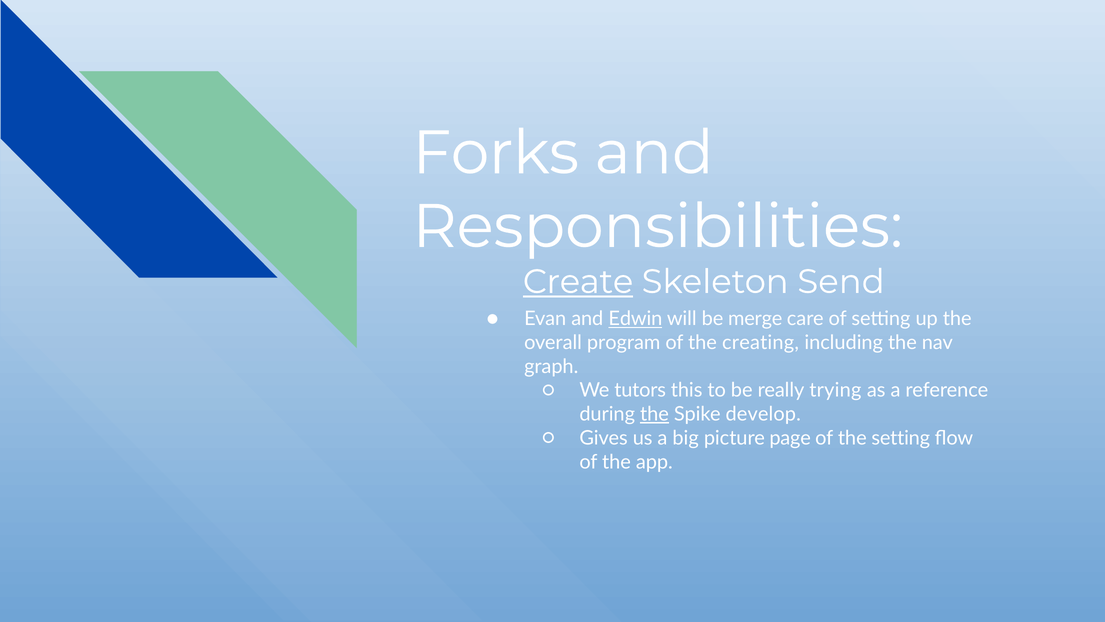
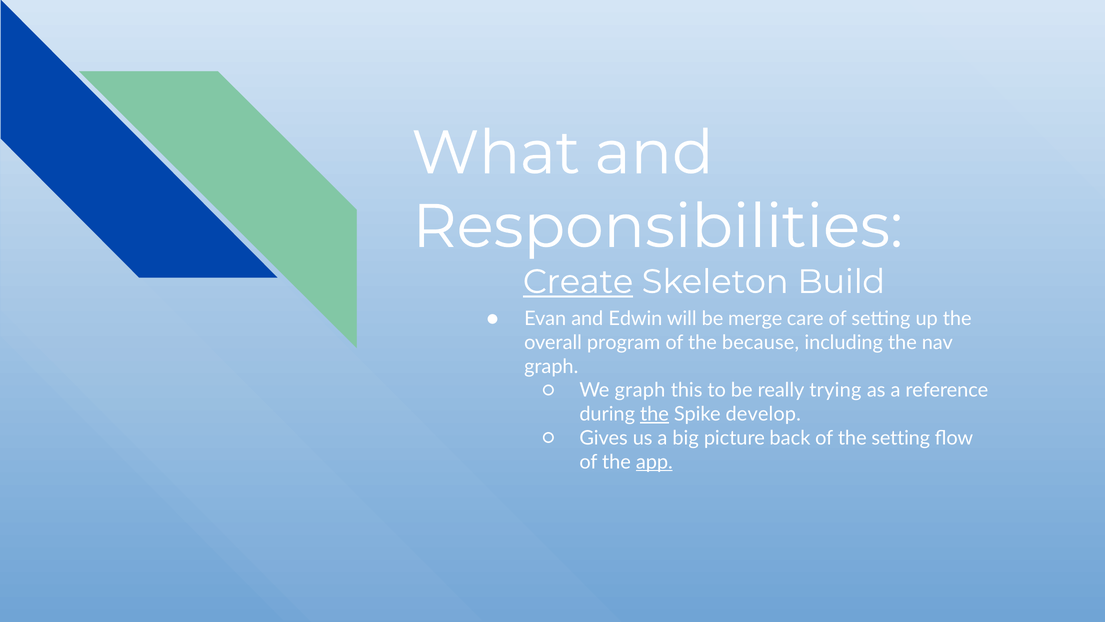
Forks: Forks -> What
Send: Send -> Build
Edwin underline: present -> none
creating: creating -> because
We tutors: tutors -> graph
page: page -> back
app underline: none -> present
